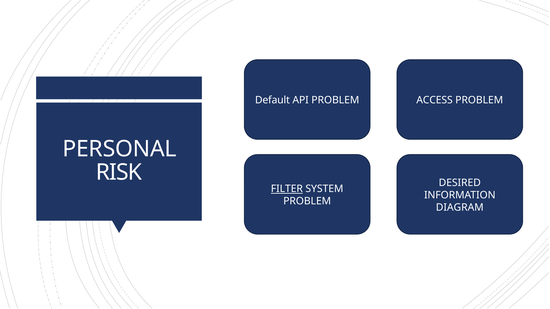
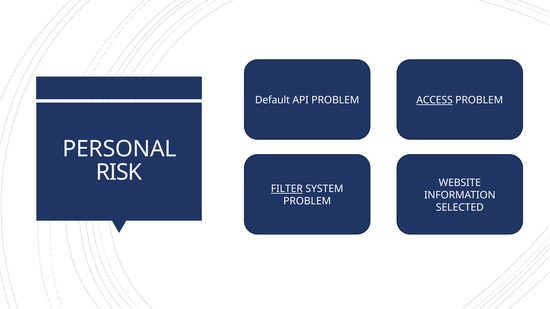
ACCESS underline: none -> present
DESIRED: DESIRED -> WEBSITE
DIAGRAM: DIAGRAM -> SELECTED
